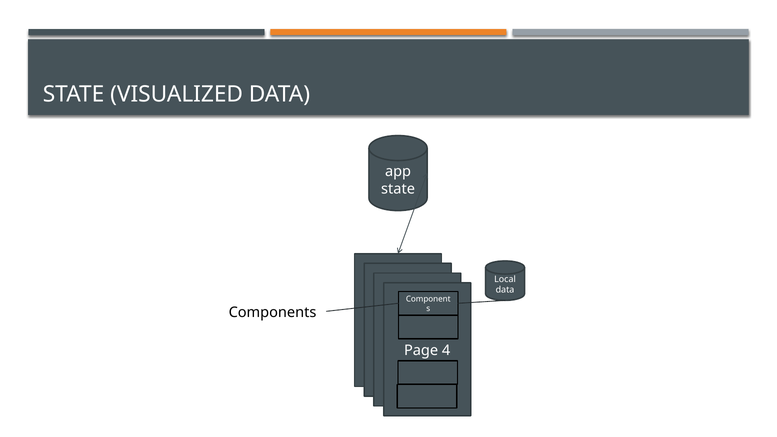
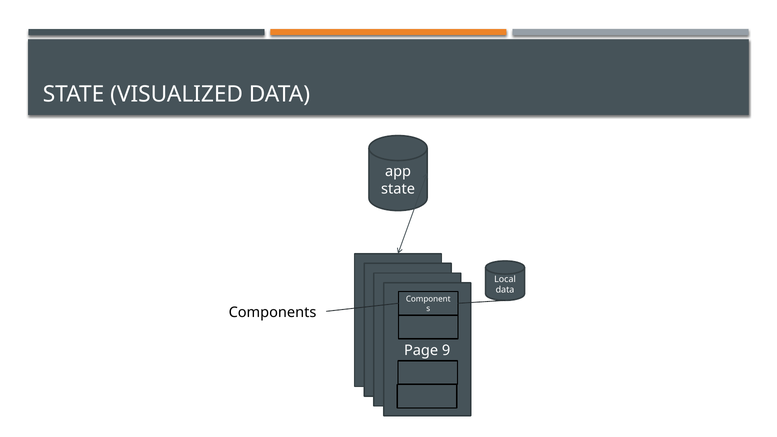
4: 4 -> 9
